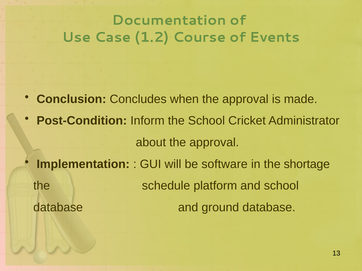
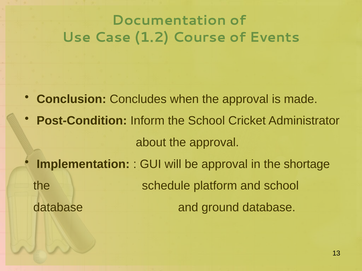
be software: software -> approval
